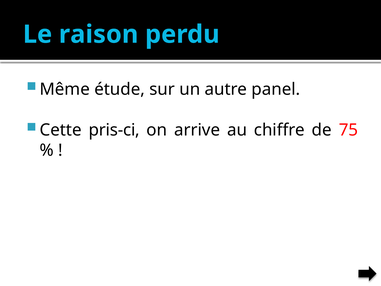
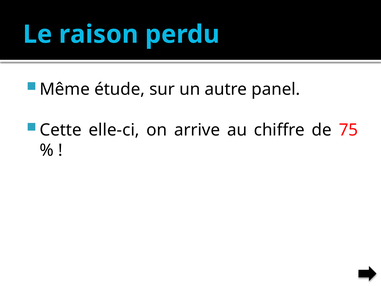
pris-ci: pris-ci -> elle-ci
